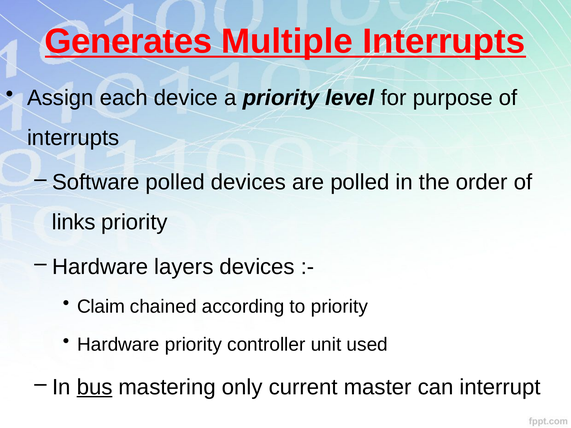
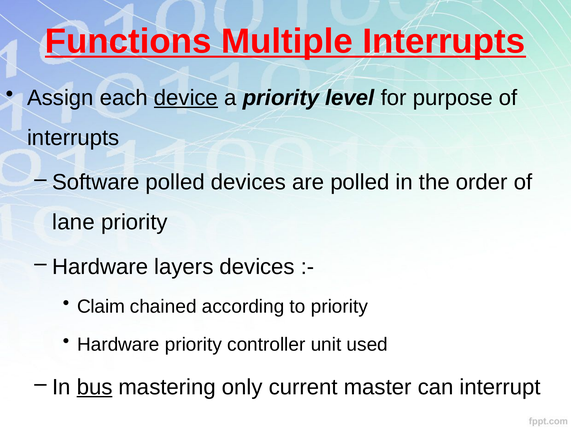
Generates: Generates -> Functions
device underline: none -> present
links: links -> lane
